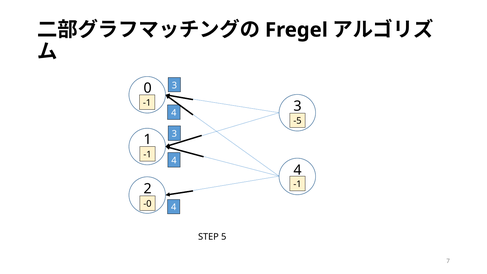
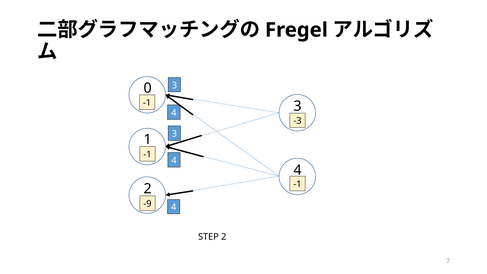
-5: -5 -> -3
-0: -0 -> -9
STEP 5: 5 -> 2
